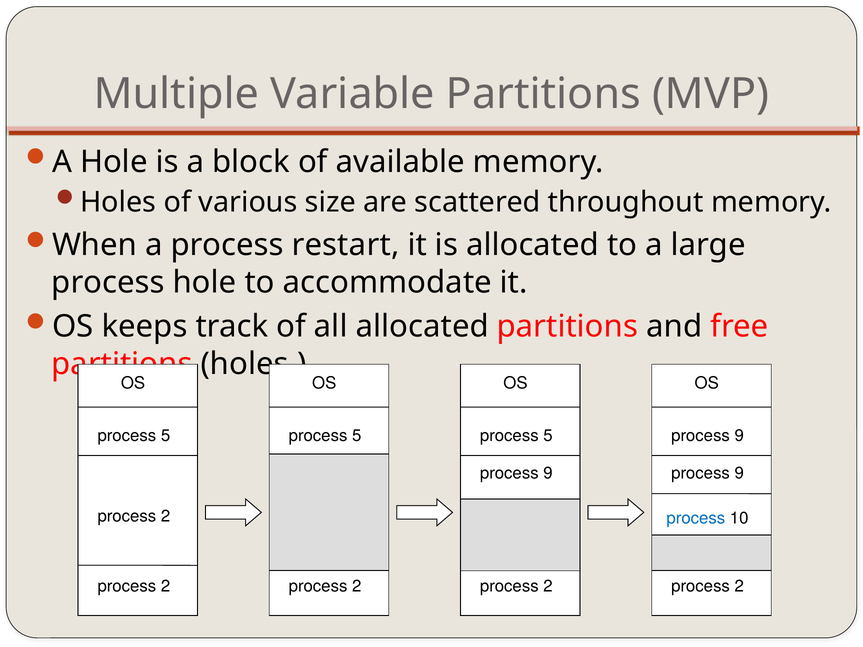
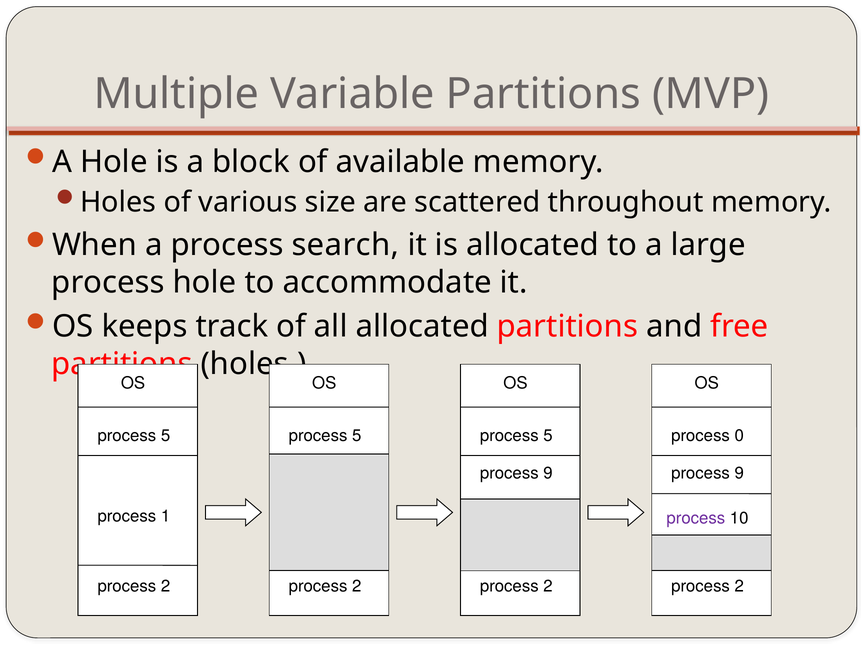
restart: restart -> search
9 at (739, 436): 9 -> 0
2 at (166, 516): 2 -> 1
process at (696, 518) colour: blue -> purple
